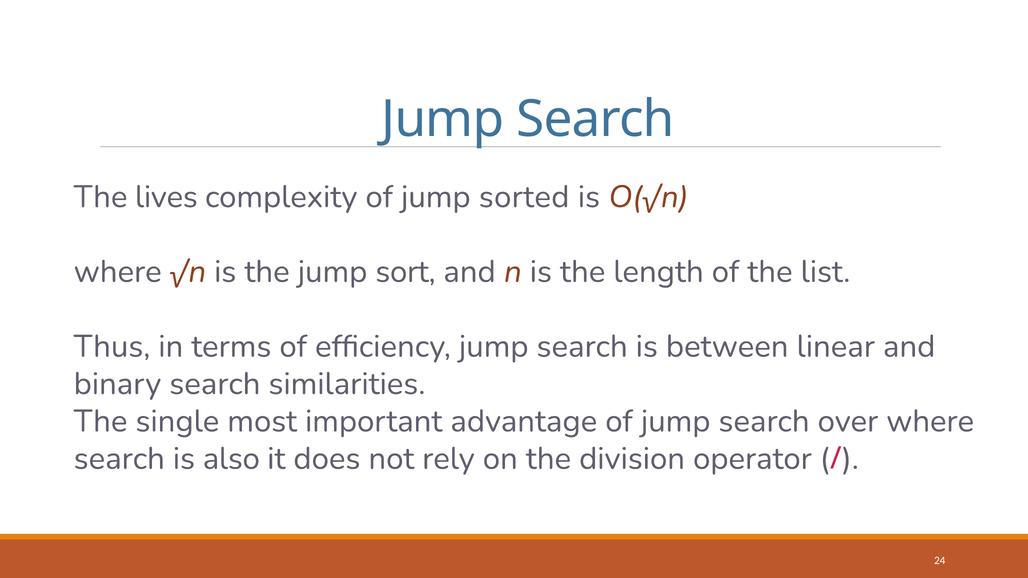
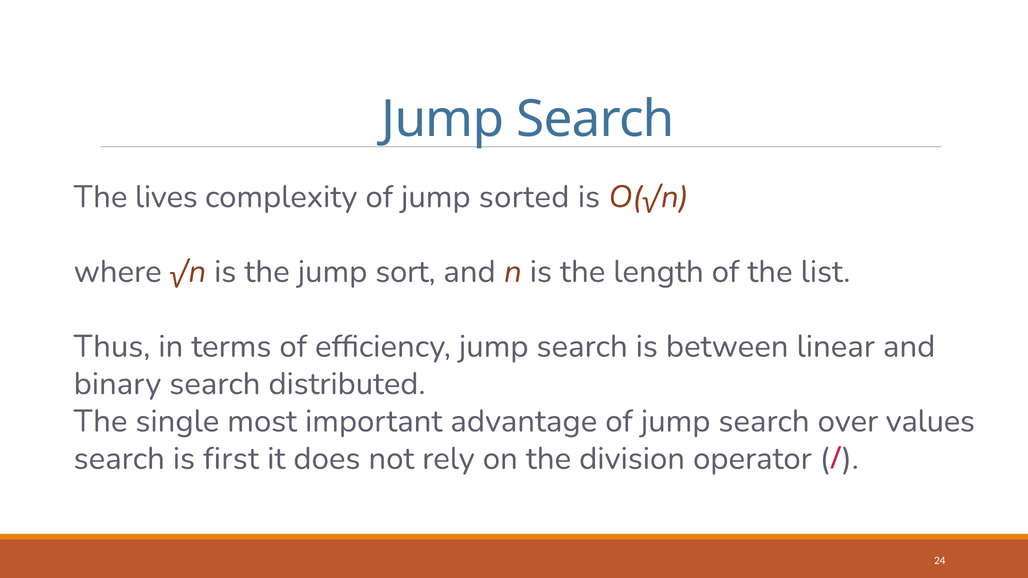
similarities: similarities -> distributed
over where: where -> values
also: also -> first
